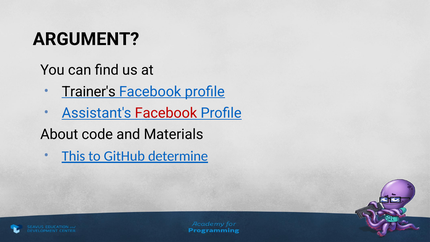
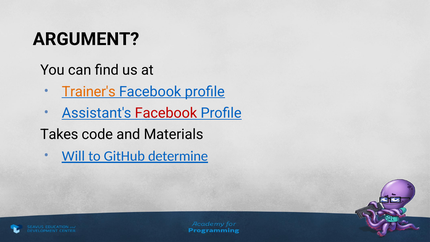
Trainer's colour: black -> orange
About: About -> Takes
This: This -> Will
